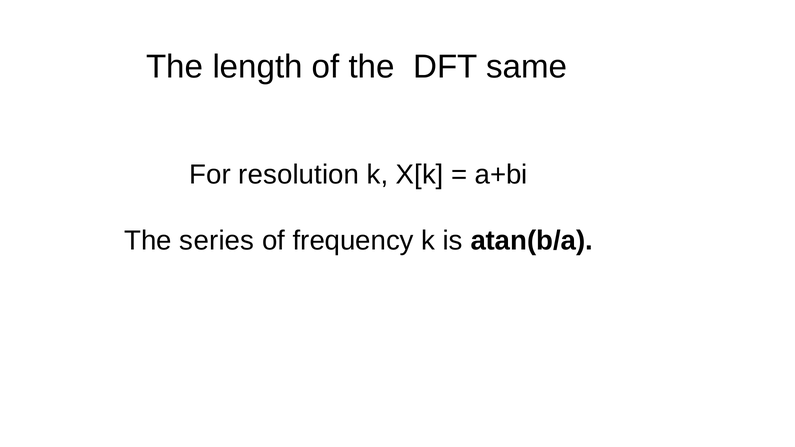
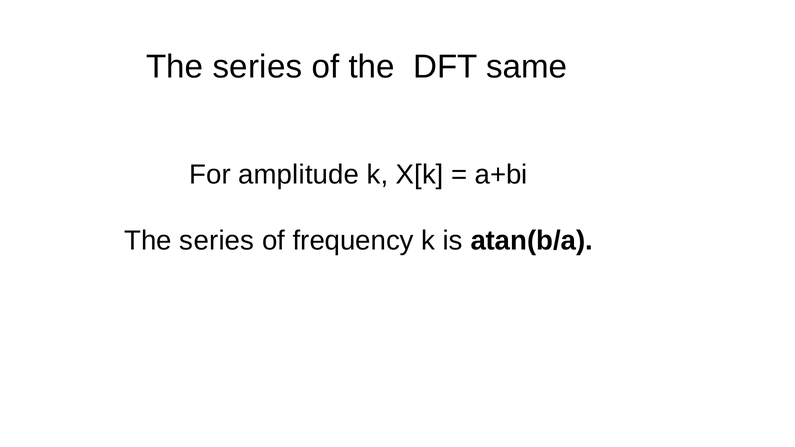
length at (258, 67): length -> series
resolution: resolution -> amplitude
